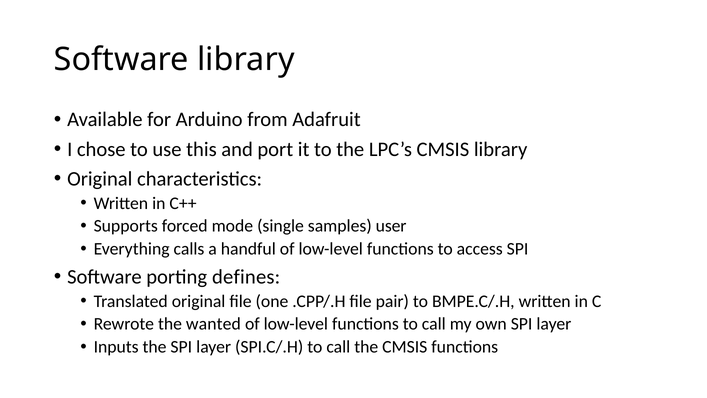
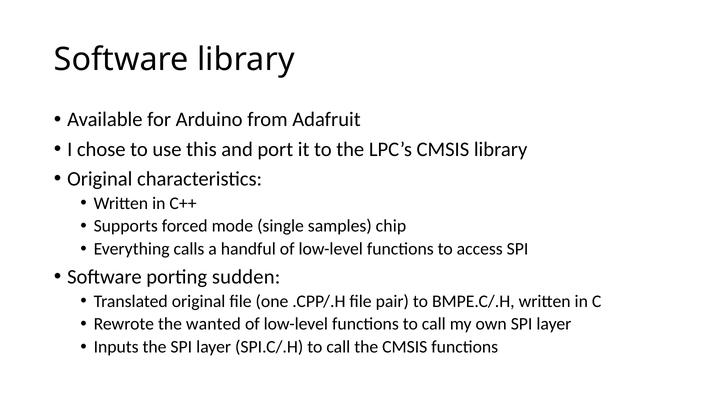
user: user -> chip
defines: defines -> sudden
